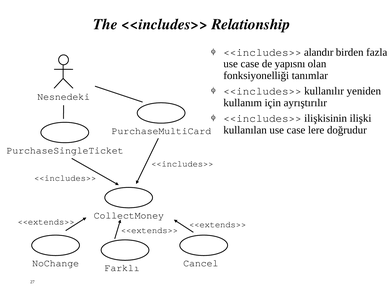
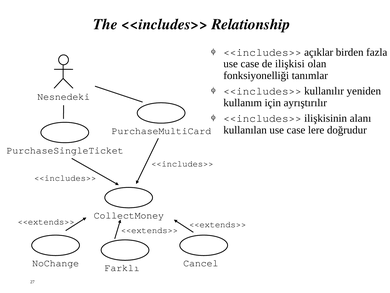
alandır: alandır -> açıklar
yapısnı: yapısnı -> ilişkisi
ilişki: ilişki -> alanı
